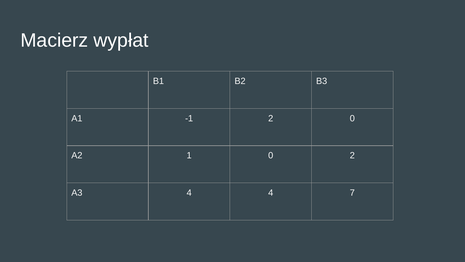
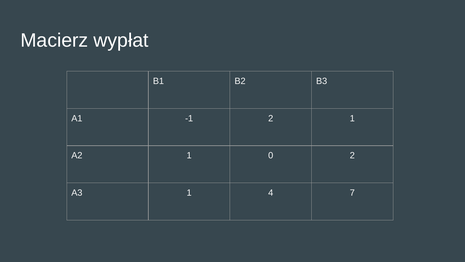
2 0: 0 -> 1
A3 4: 4 -> 1
